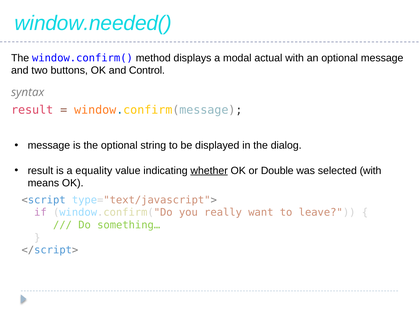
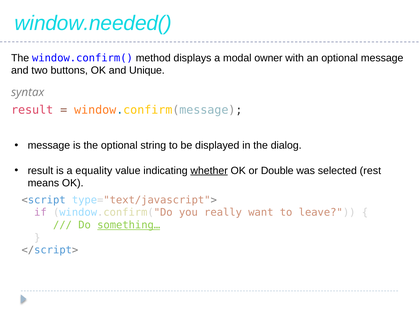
actual: actual -> owner
Control: Control -> Unique
selected with: with -> rest
something… underline: none -> present
